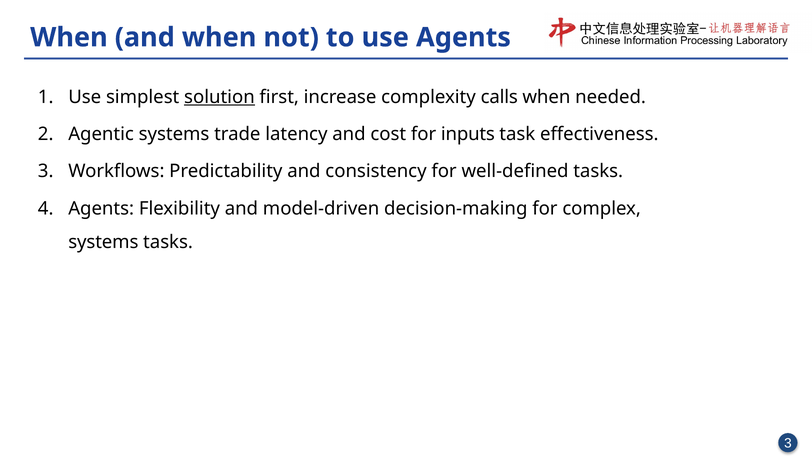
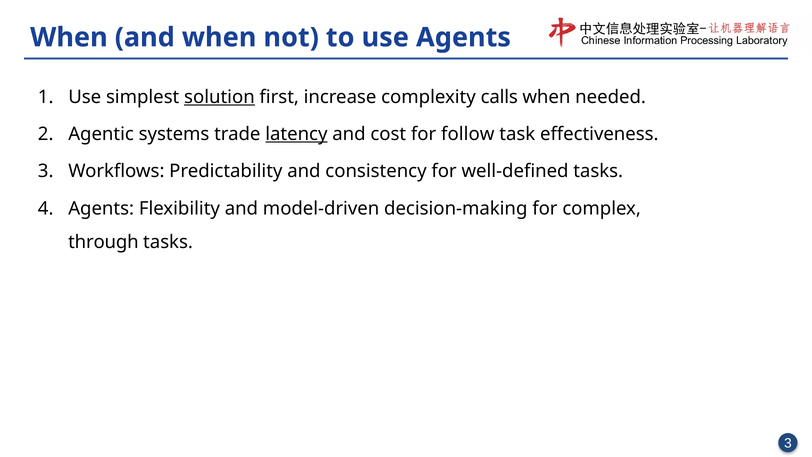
latency underline: none -> present
inputs: inputs -> follow
systems at (103, 242): systems -> through
